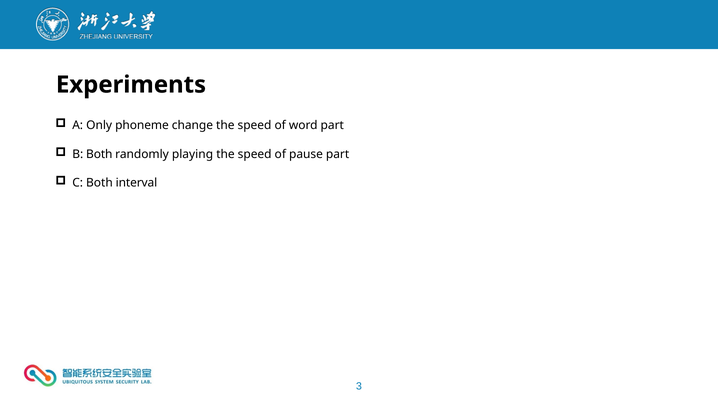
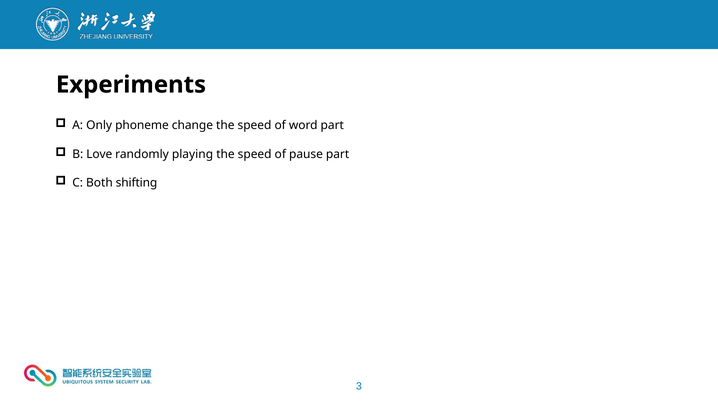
B Both: Both -> Love
interval: interval -> shifting
